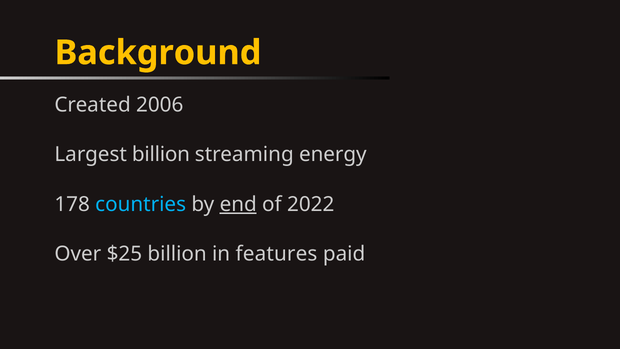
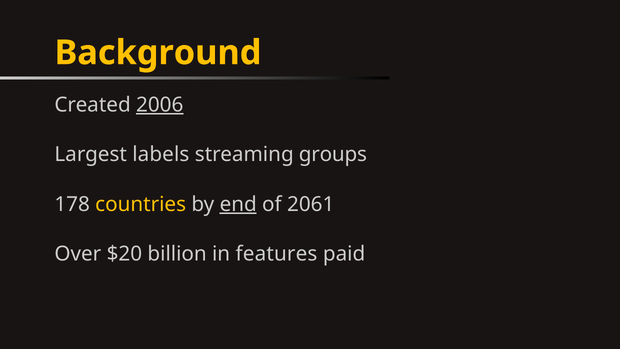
2006 underline: none -> present
Largest billion: billion -> labels
energy: energy -> groups
countries colour: light blue -> yellow
2022: 2022 -> 2061
$25: $25 -> $20
